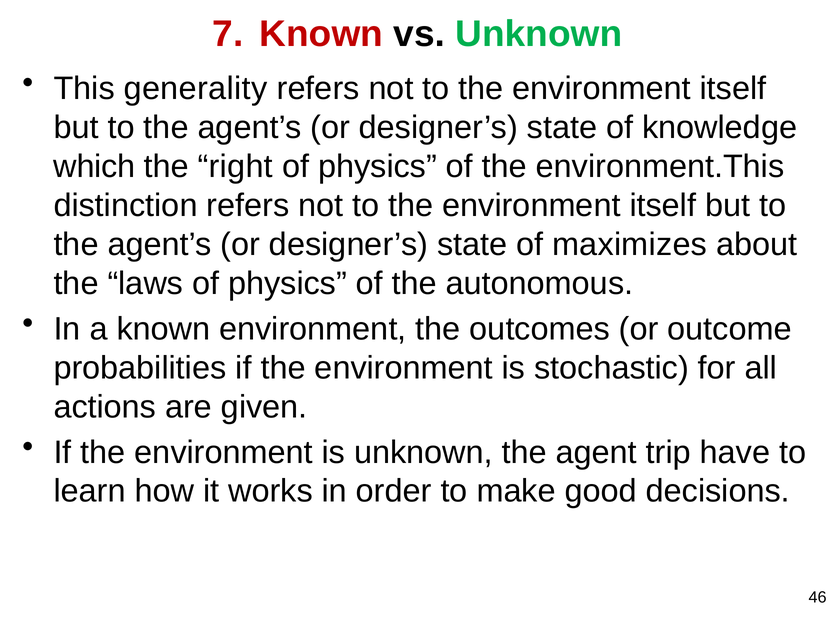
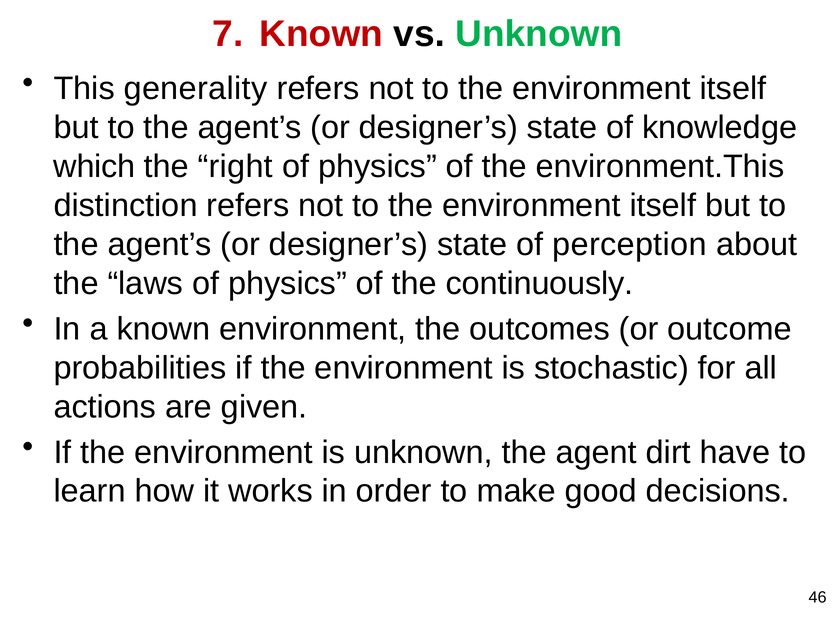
maximizes: maximizes -> perception
autonomous: autonomous -> continuously
trip: trip -> dirt
